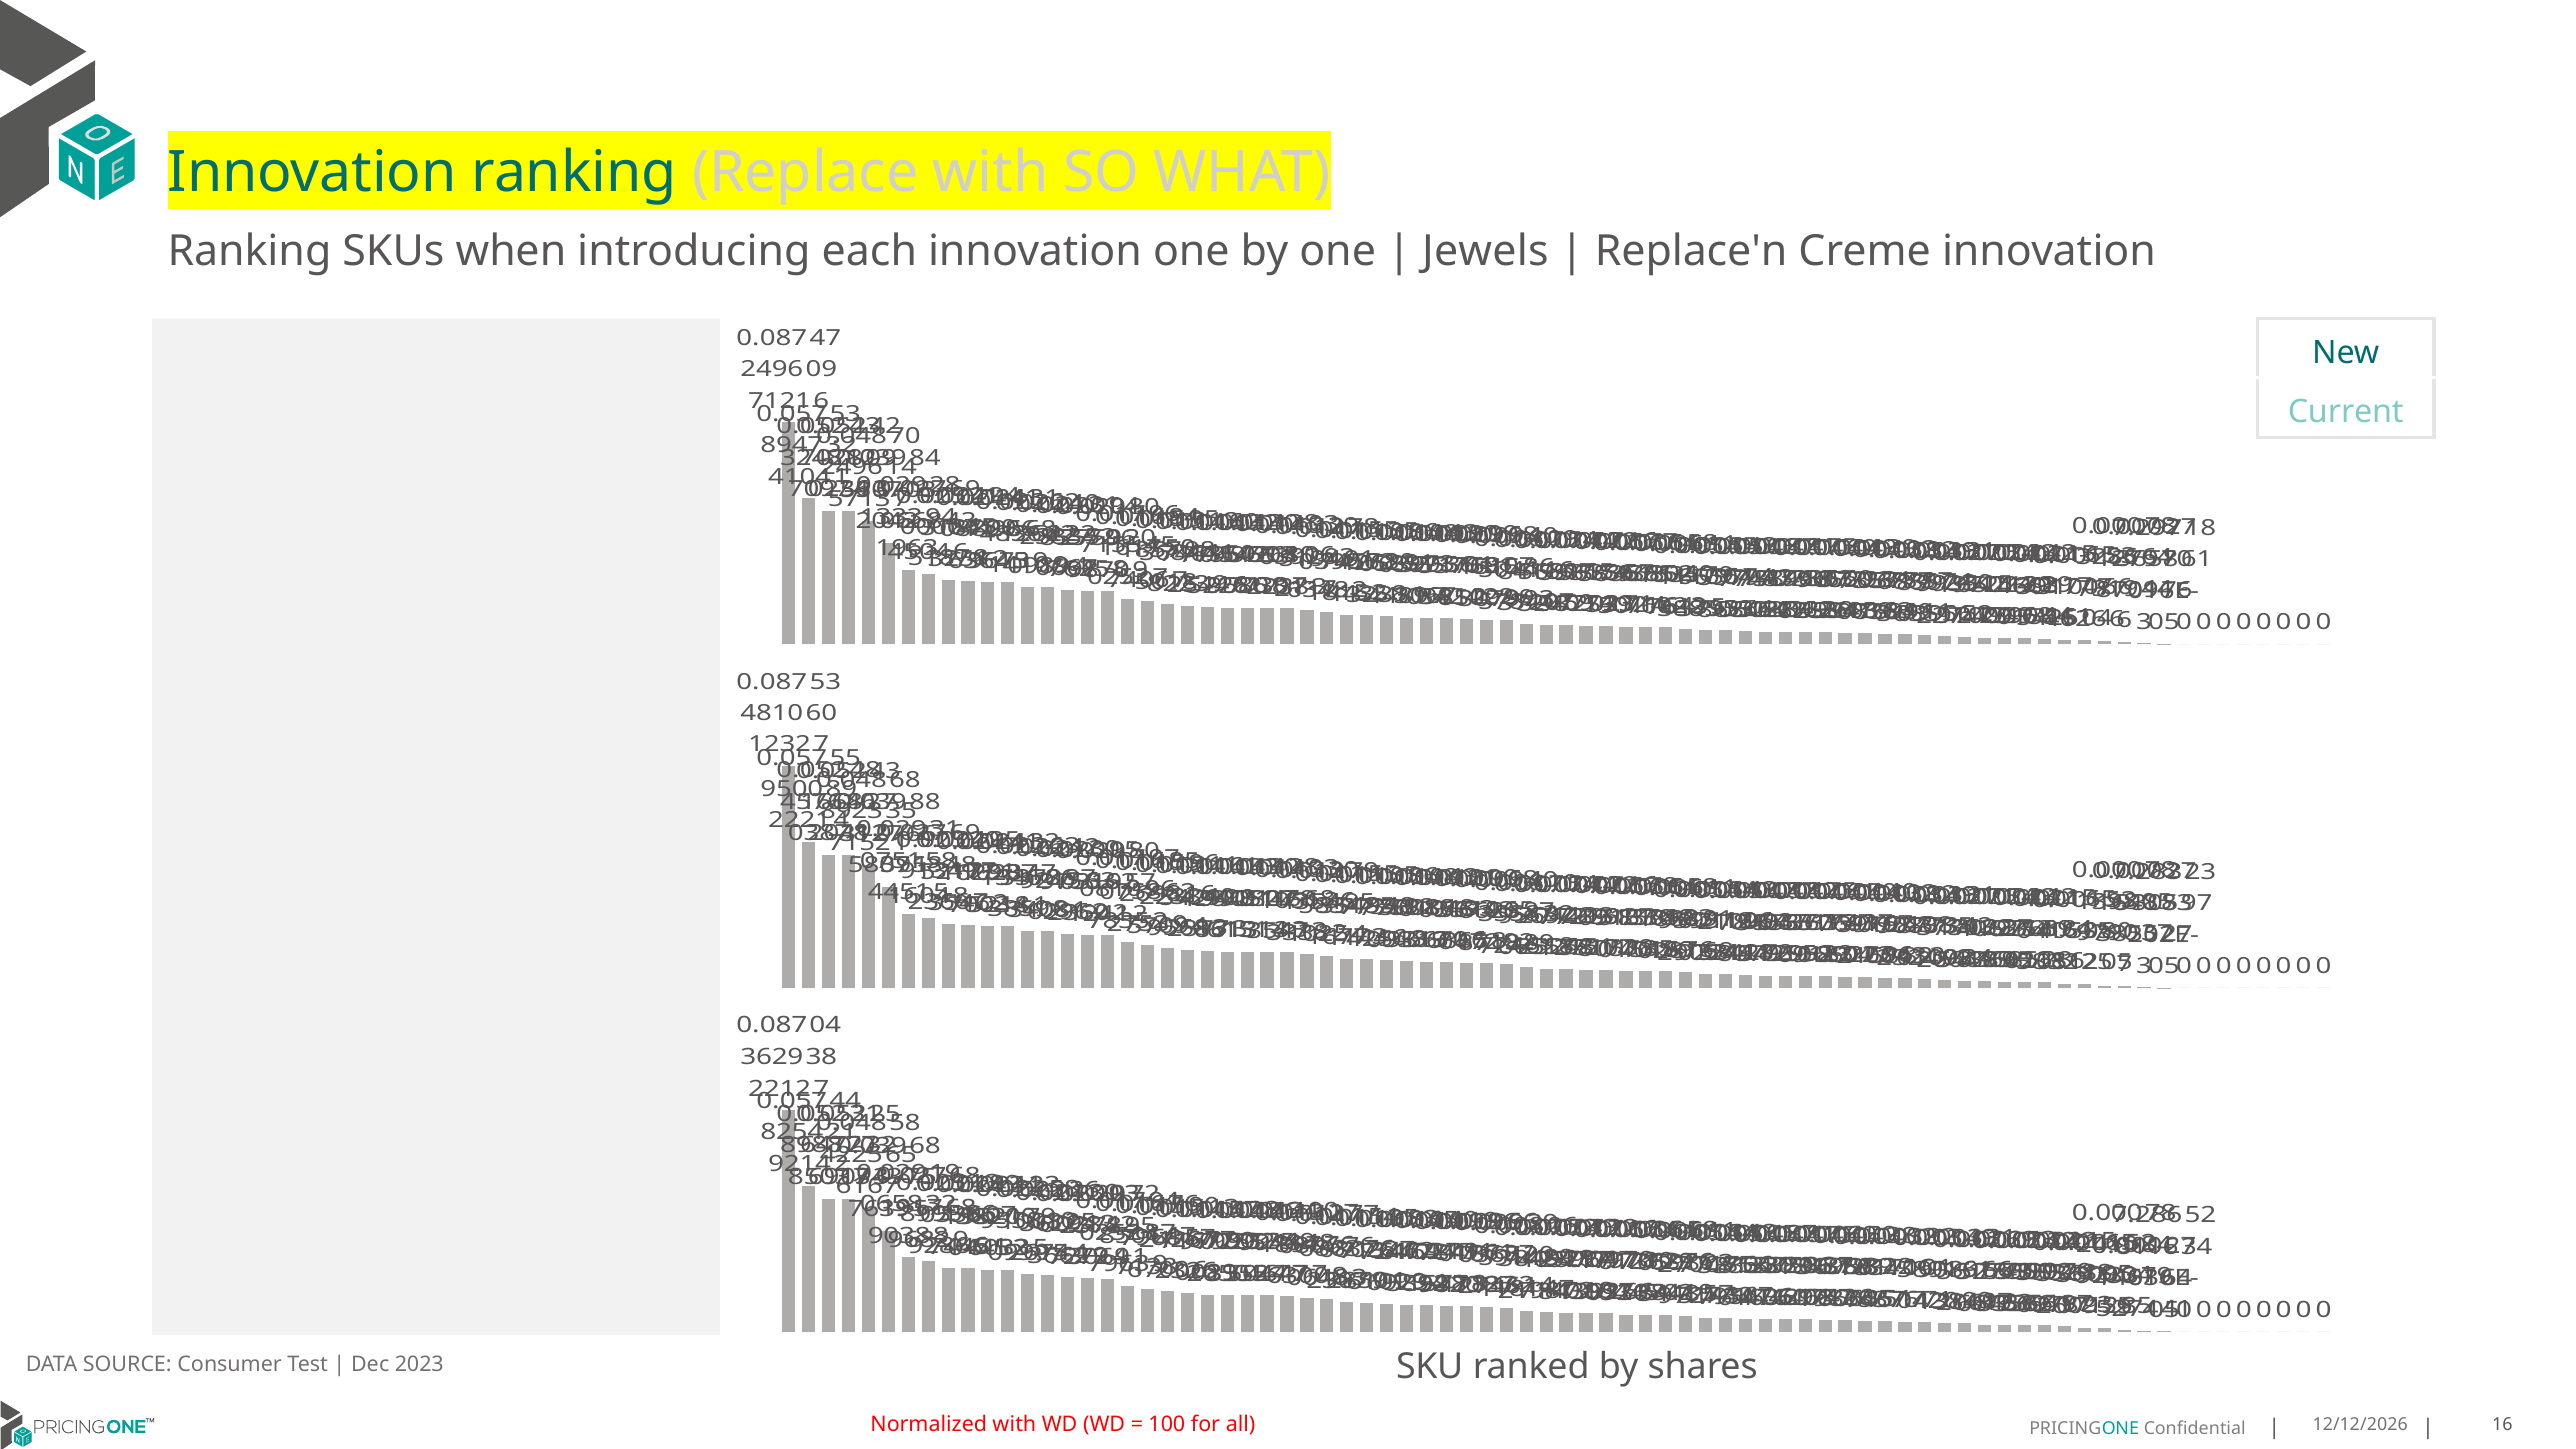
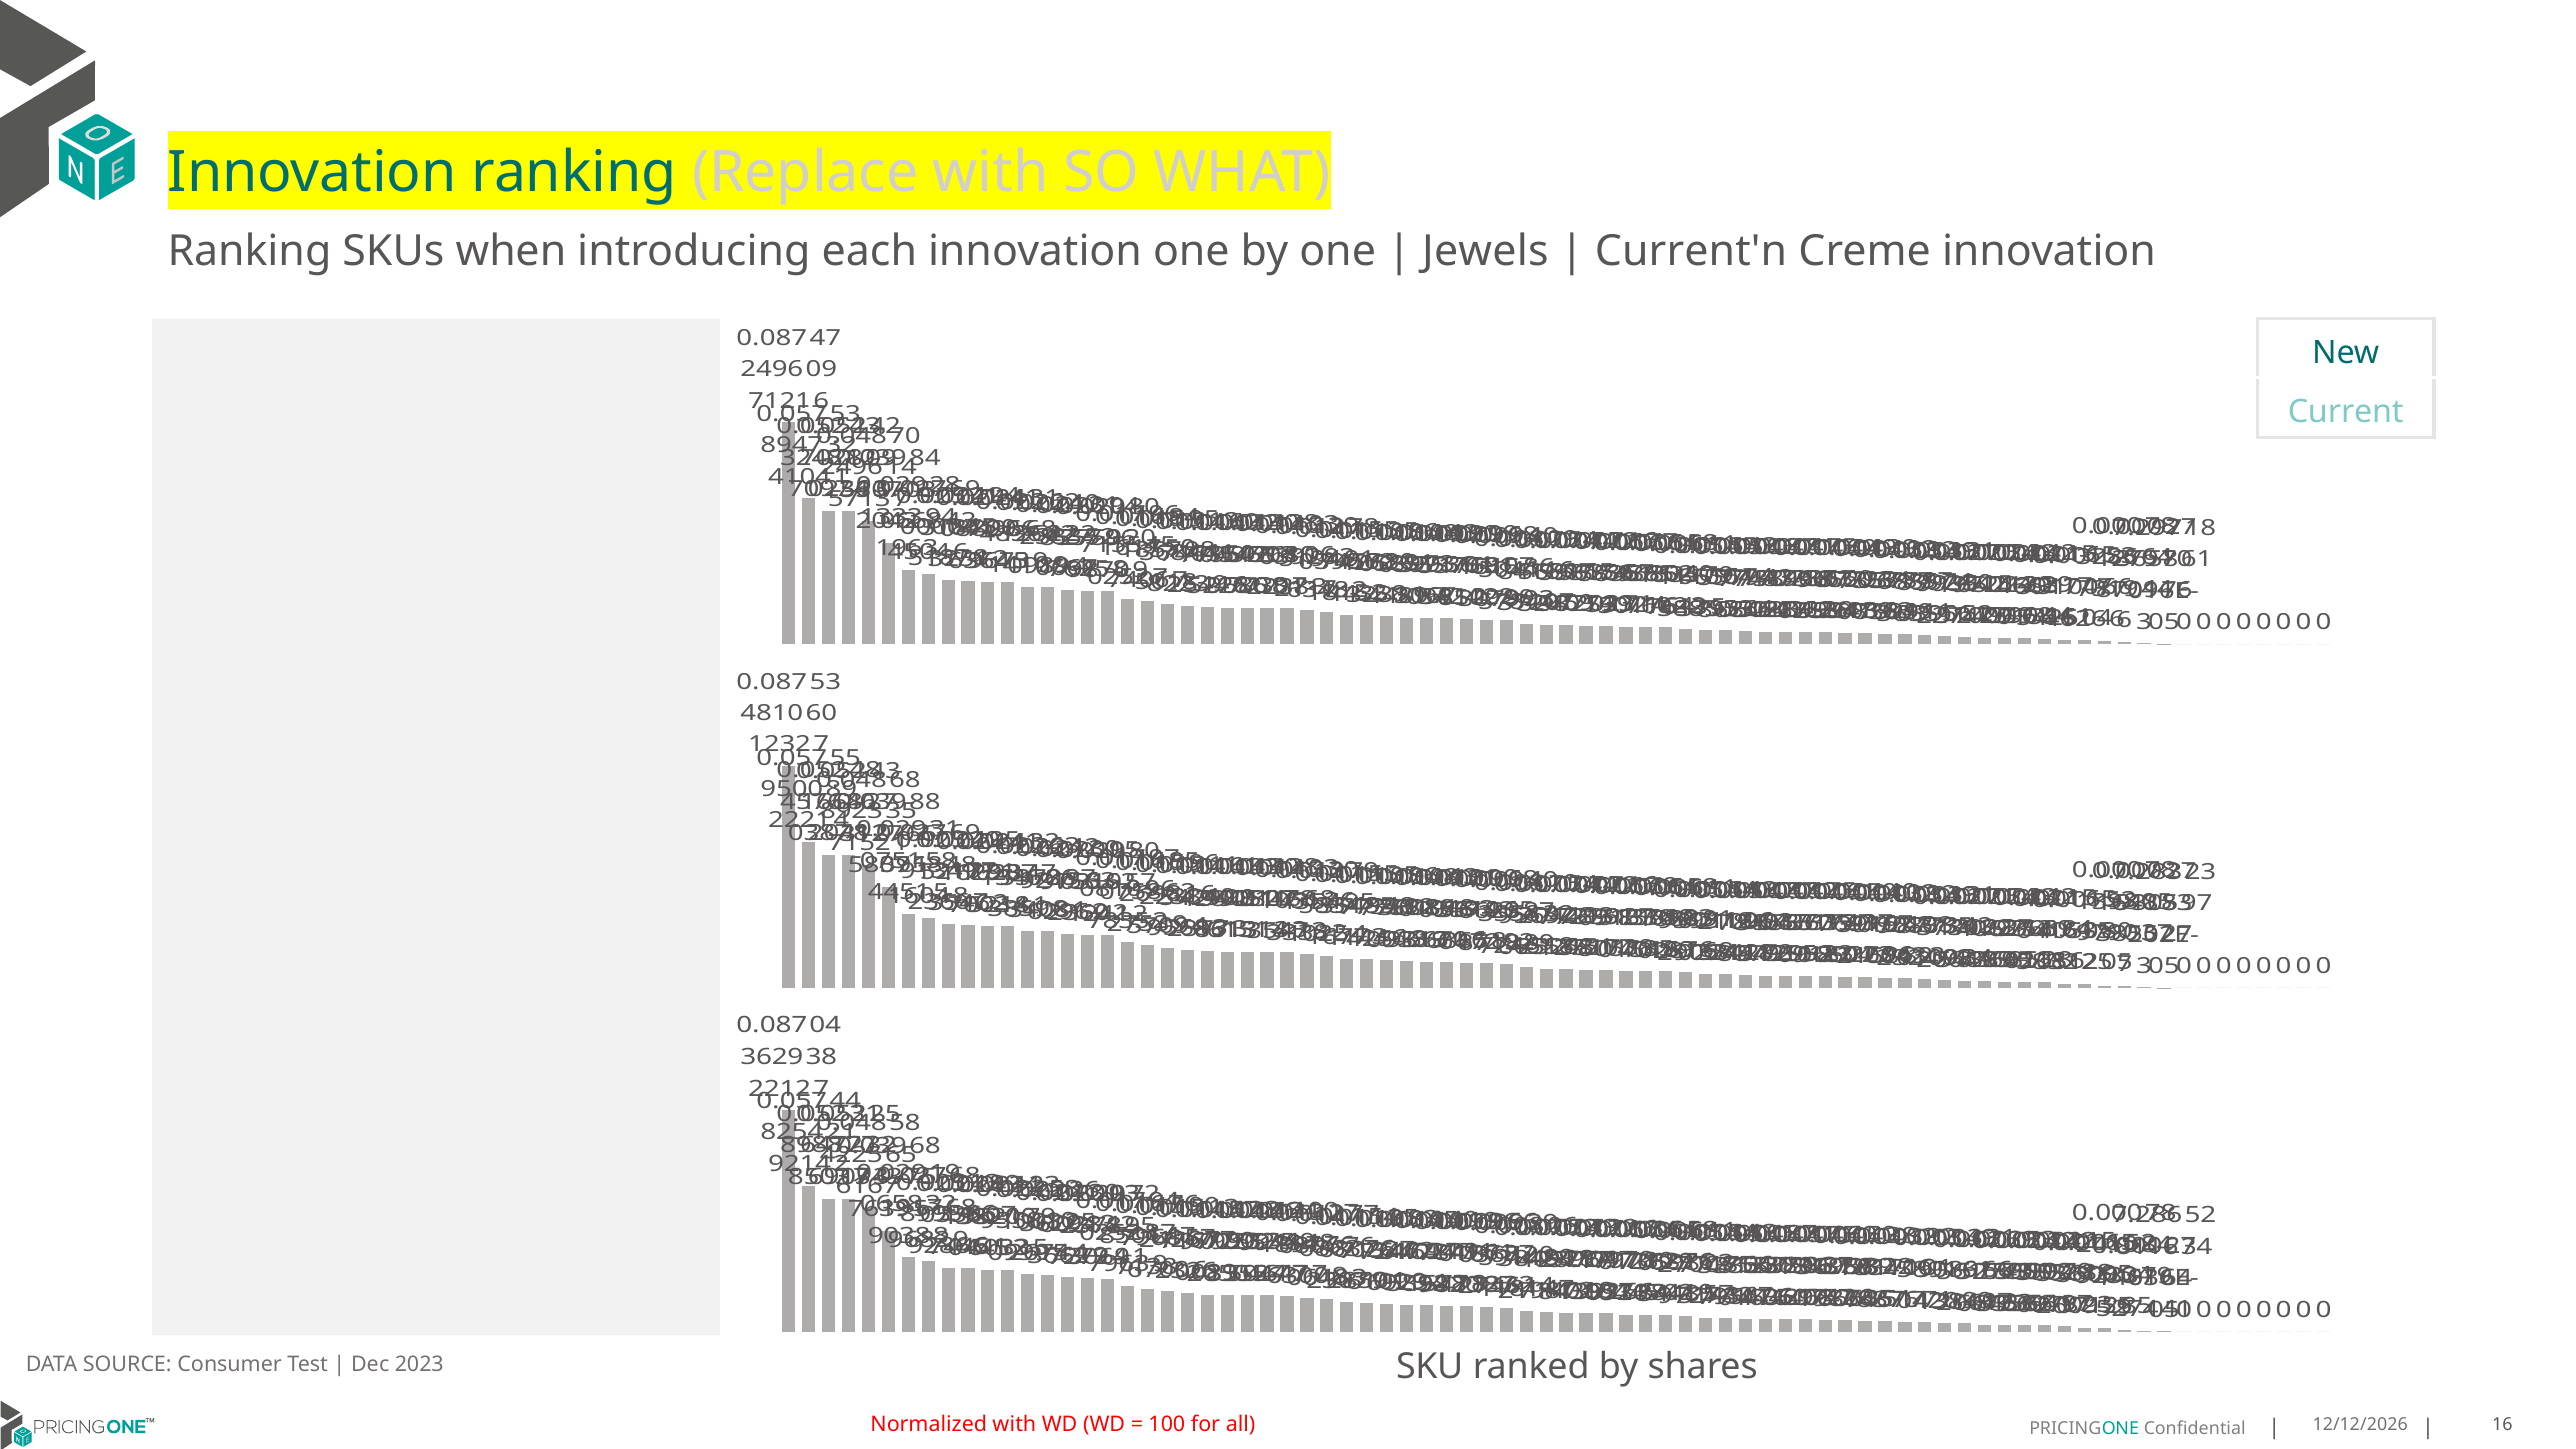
Replace'n: Replace'n -> Current'n
